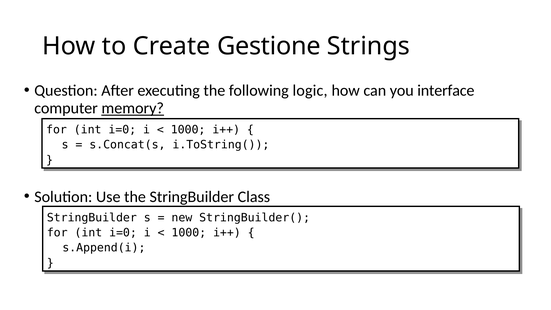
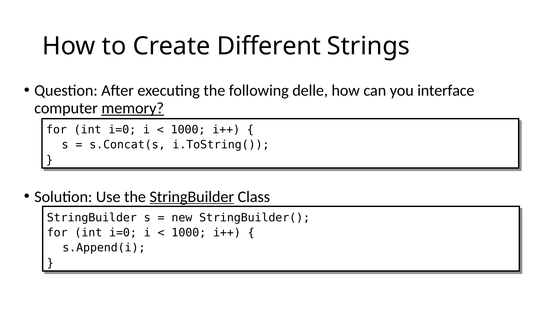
Gestione: Gestione -> Different
logic: logic -> delle
StringBuilder at (192, 197) underline: none -> present
